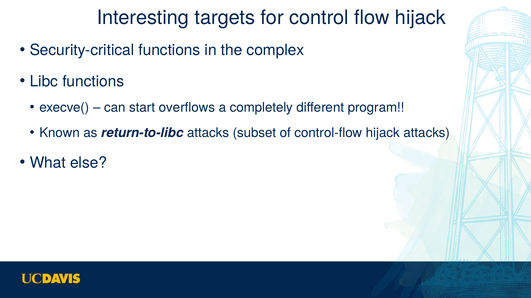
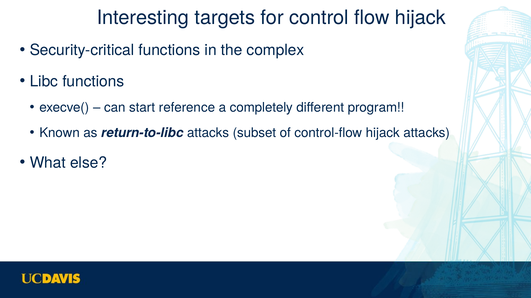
overflows: overflows -> reference
